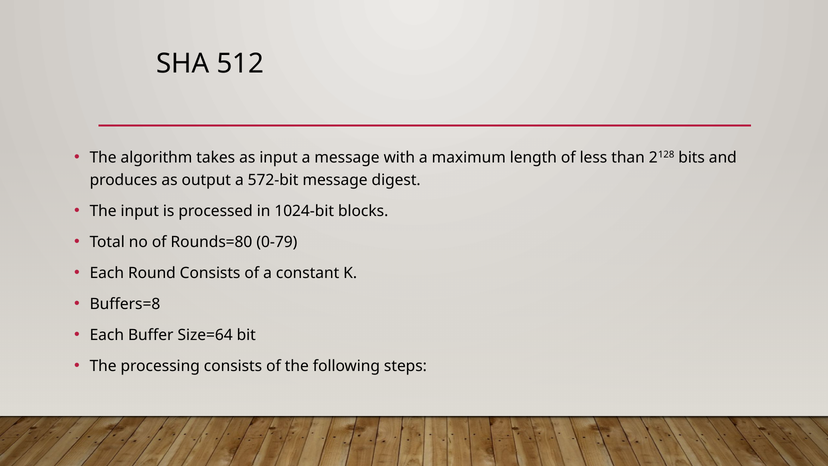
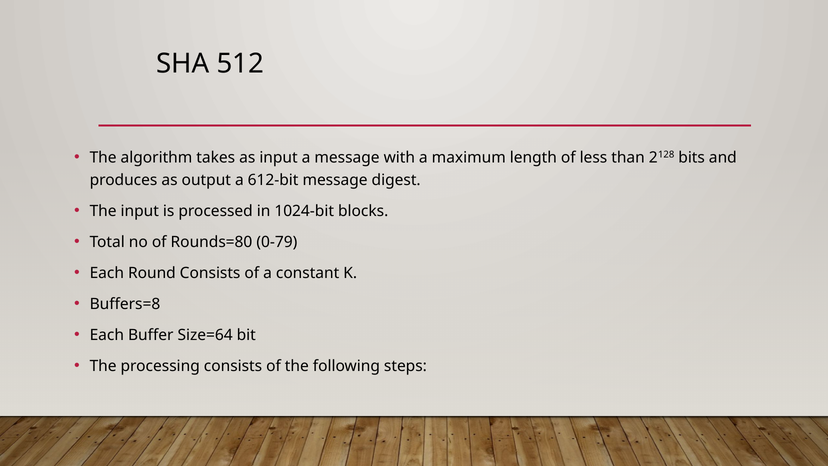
572-bit: 572-bit -> 612-bit
